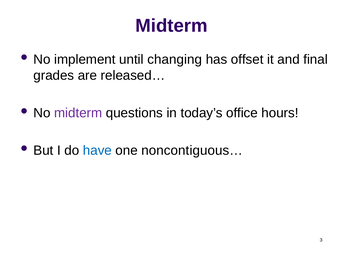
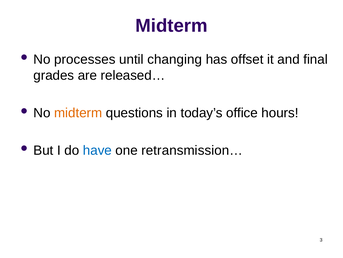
implement: implement -> processes
midterm at (78, 113) colour: purple -> orange
noncontiguous…: noncontiguous… -> retransmission…
